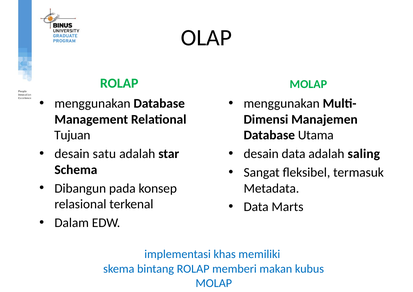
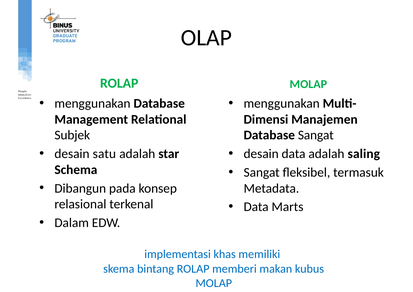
Tujuan: Tujuan -> Subjek
Database Utama: Utama -> Sangat
